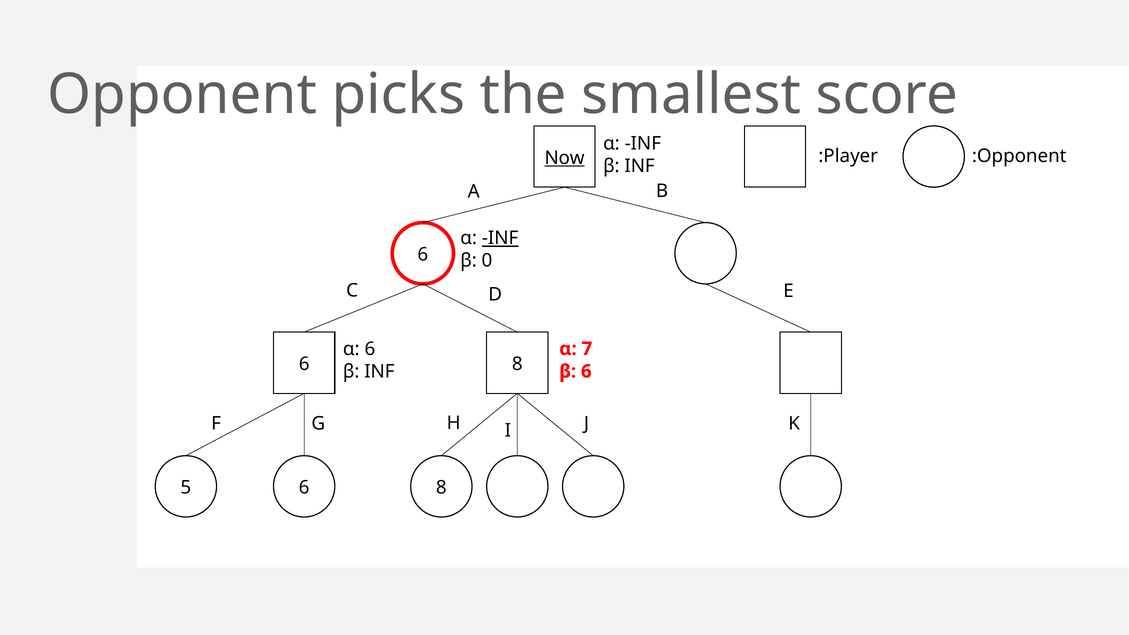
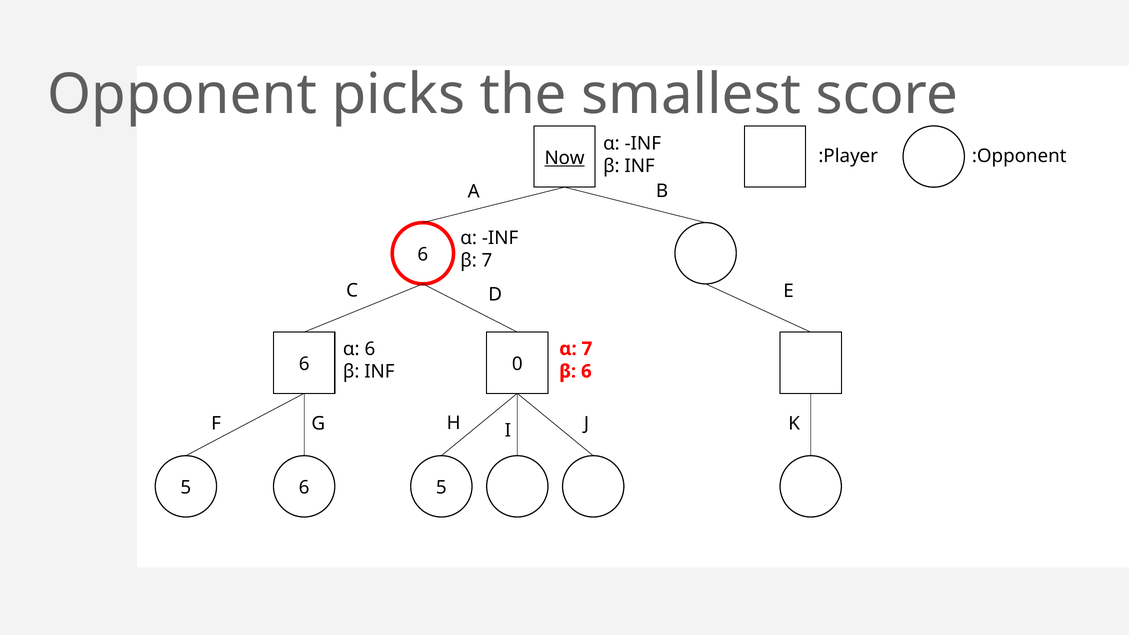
INF at (500, 238) underline: present -> none
β 0: 0 -> 7
6 8: 8 -> 0
5 8: 8 -> 5
